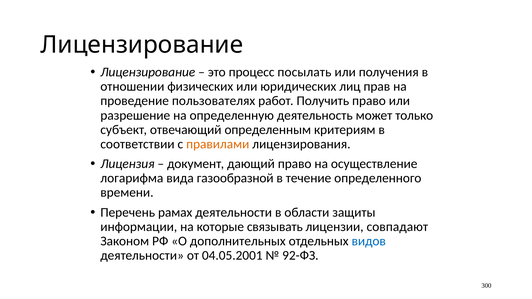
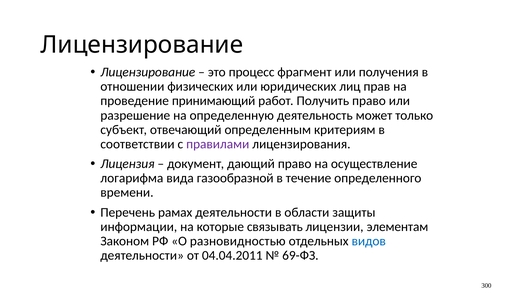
посылать: посылать -> фрагмент
пользователях: пользователях -> принимающий
правилами colour: orange -> purple
совпадают: совпадают -> элементам
дополнительных: дополнительных -> разновидностью
04.05.2001: 04.05.2001 -> 04.04.2011
92-ФЗ: 92-ФЗ -> 69-ФЗ
